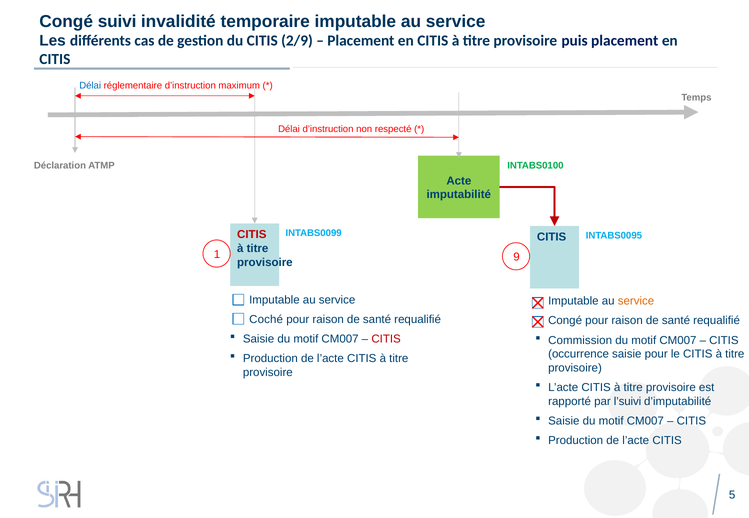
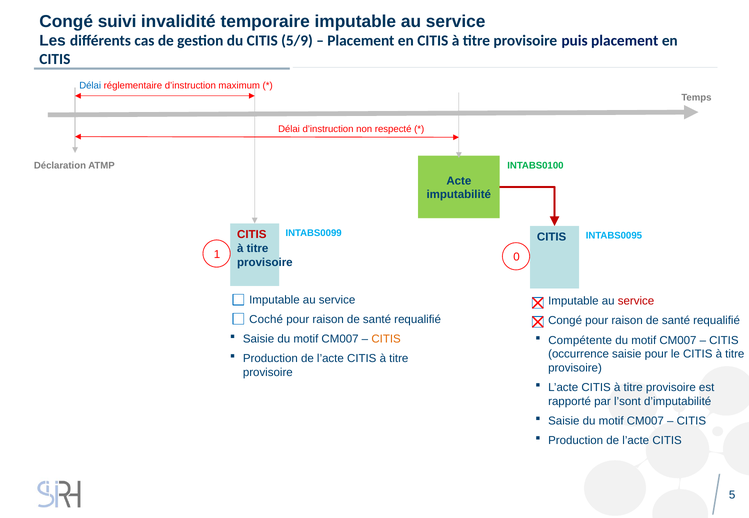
2/9: 2/9 -> 5/9
9: 9 -> 0
service at (636, 301) colour: orange -> red
CITIS at (386, 339) colour: red -> orange
Commission: Commission -> Compétente
l’suivi: l’suivi -> l’sont
